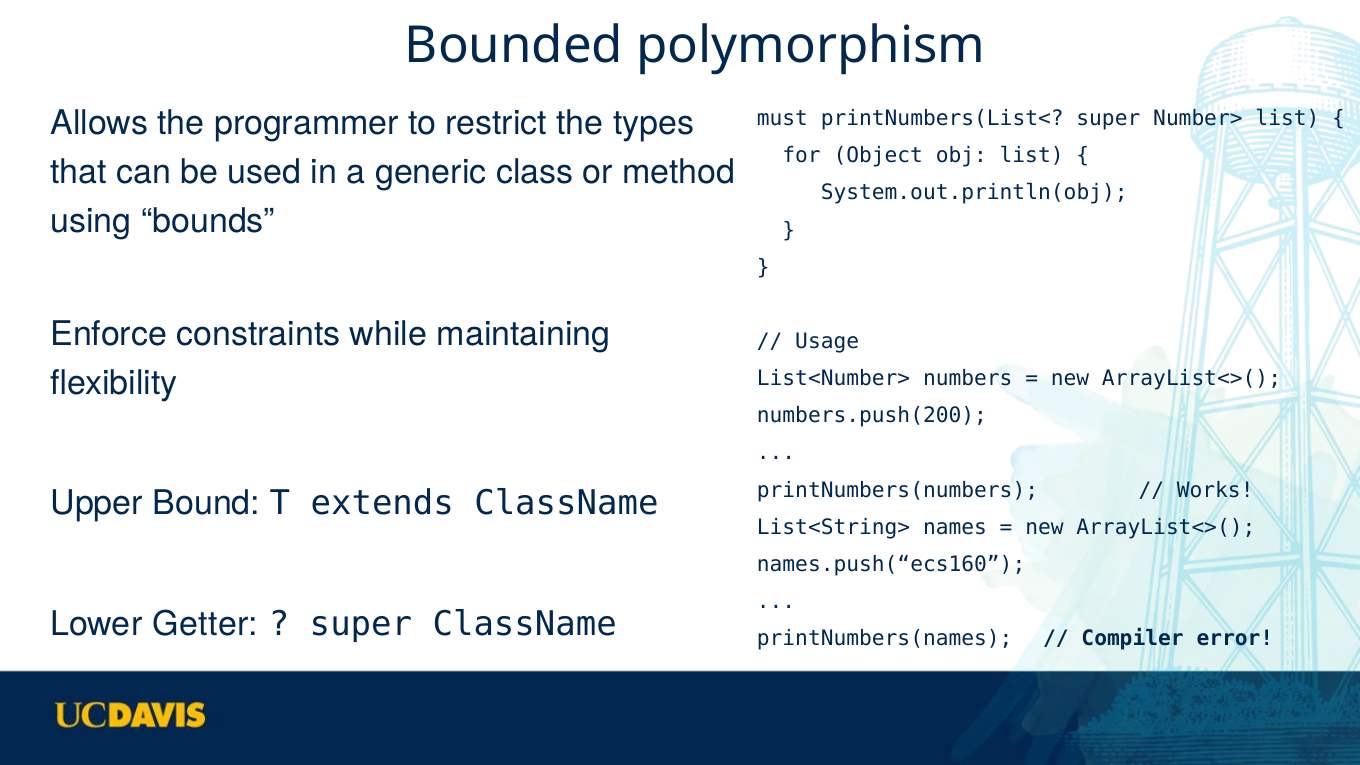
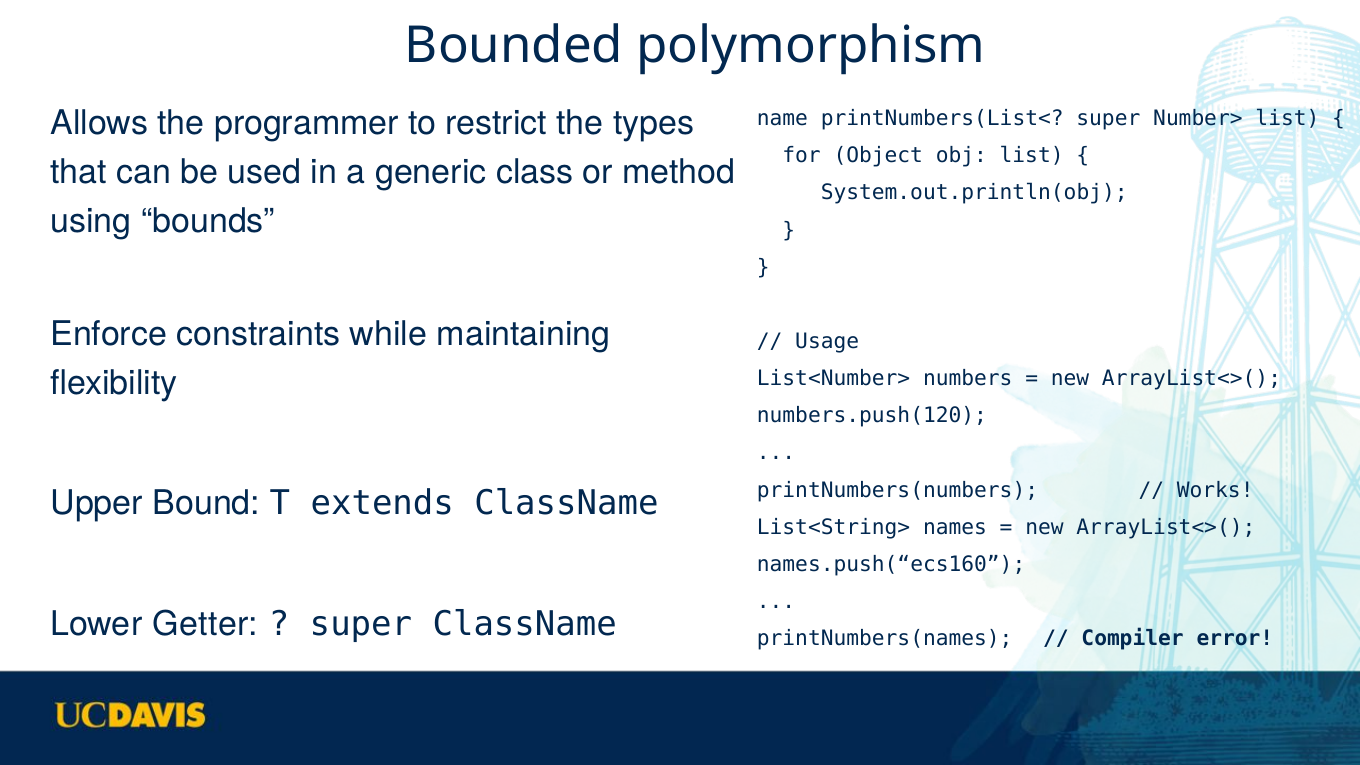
must: must -> name
numbers.push(200: numbers.push(200 -> numbers.push(120
